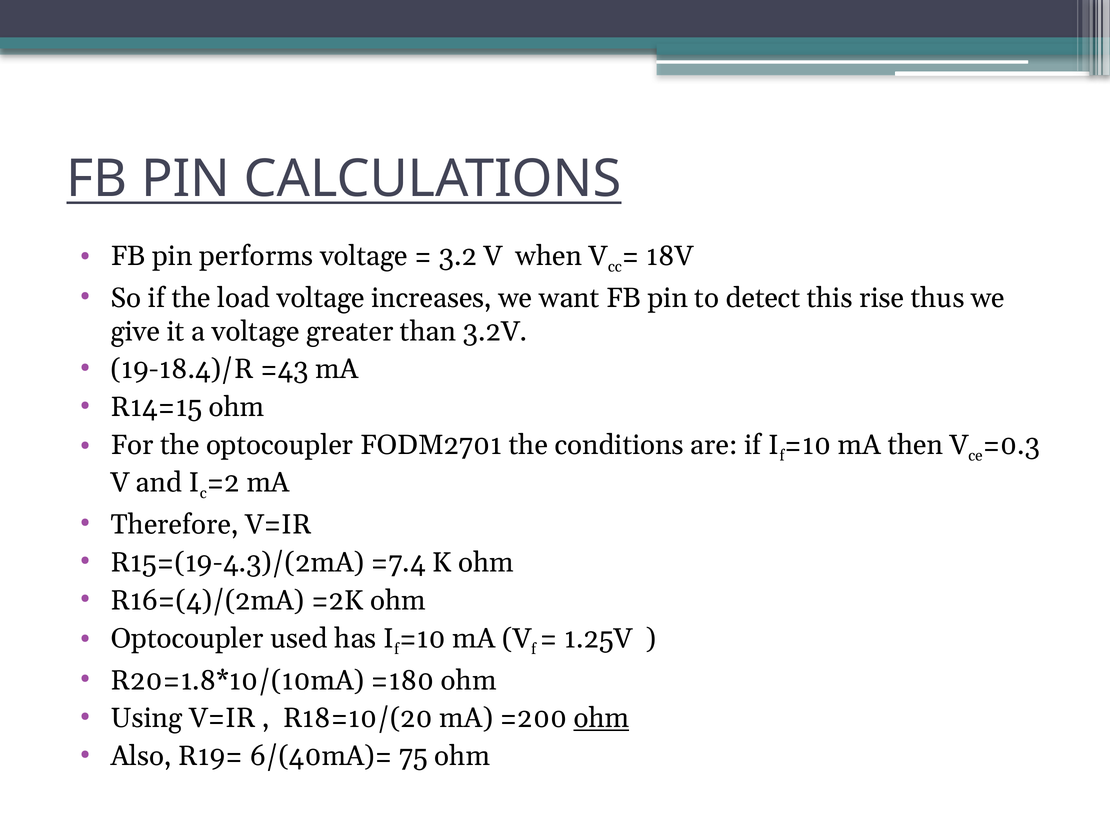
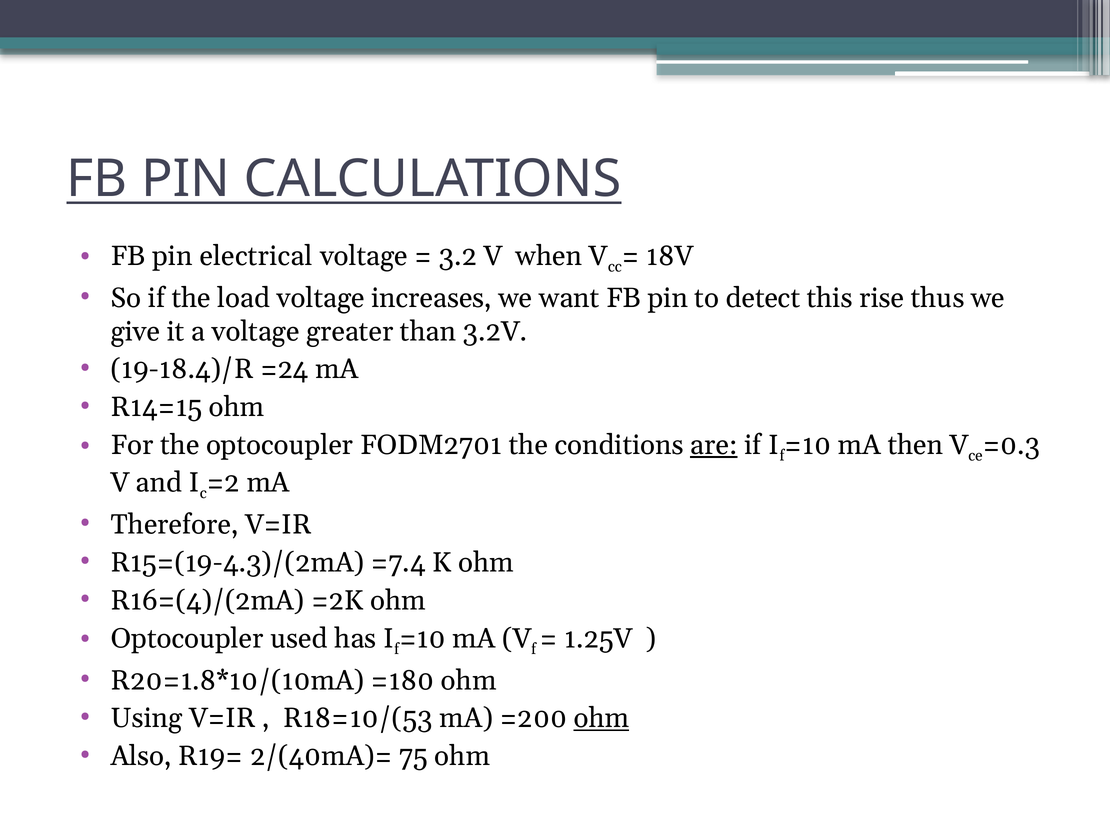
performs: performs -> electrical
=43: =43 -> =24
are underline: none -> present
R18=10/(20: R18=10/(20 -> R18=10/(53
6/(40mA)=: 6/(40mA)= -> 2/(40mA)=
